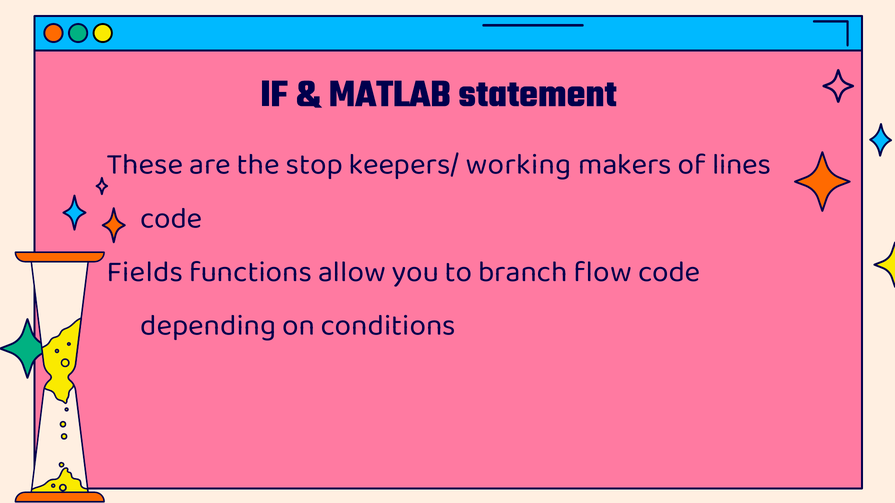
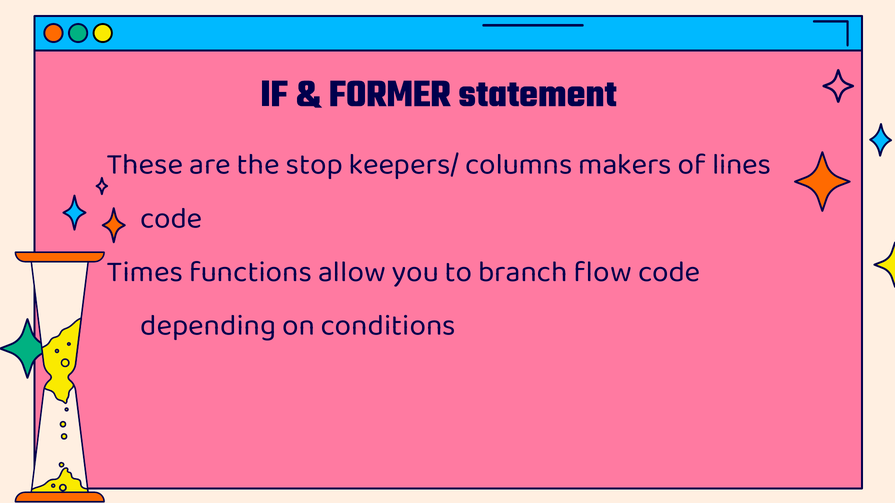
MATLAB: MATLAB -> FORMER
working: working -> columns
Fields: Fields -> Times
